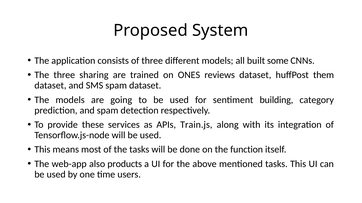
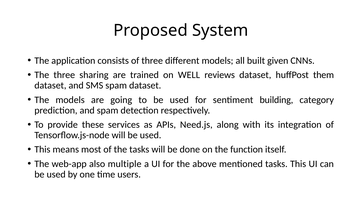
some: some -> given
ONES: ONES -> WELL
Train.js: Train.js -> Need.js
products: products -> multiple
